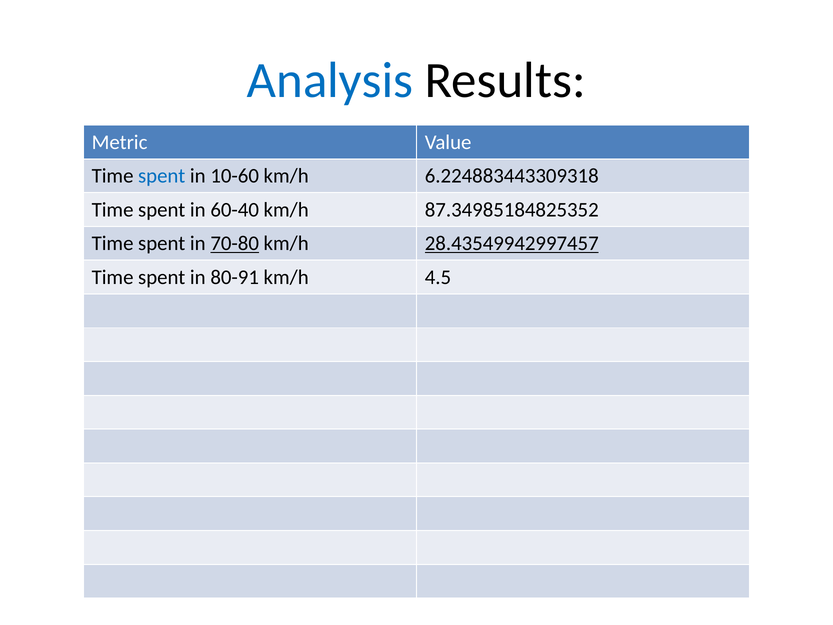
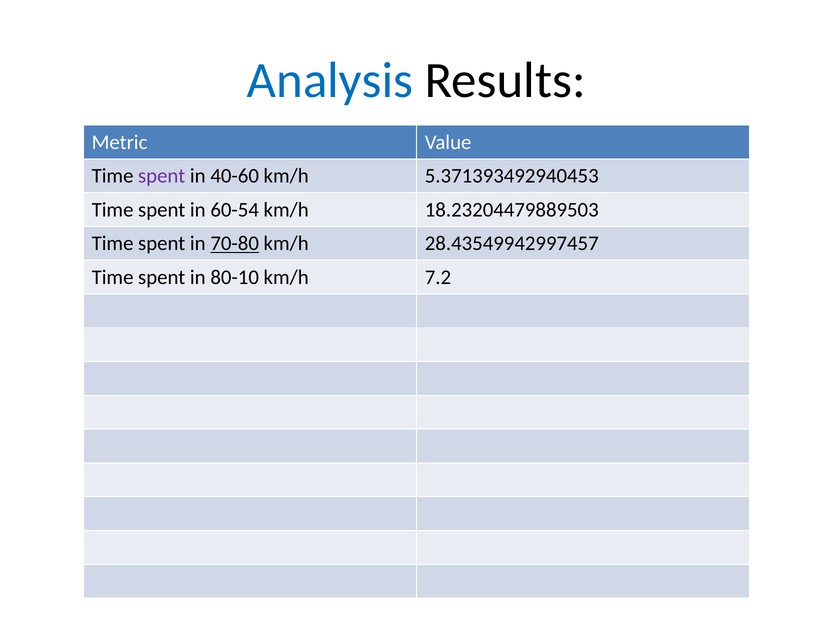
spent at (162, 176) colour: blue -> purple
10-60: 10-60 -> 40-60
6.224883443309318: 6.224883443309318 -> 5.371393492940453
60-40: 60-40 -> 60-54
87.34985184825352: 87.34985184825352 -> 18.23204479889503
28.43549942997457 underline: present -> none
80-91: 80-91 -> 80-10
4.5: 4.5 -> 7.2
